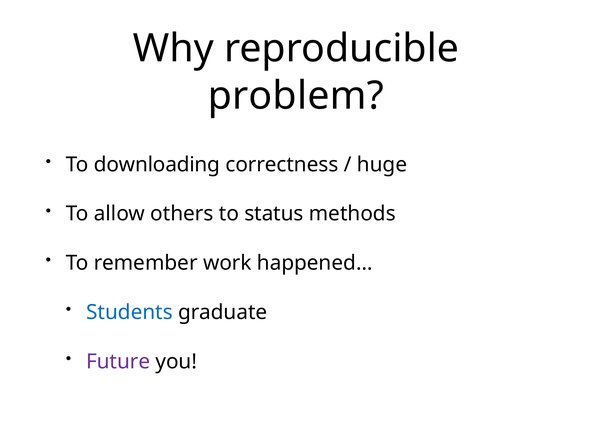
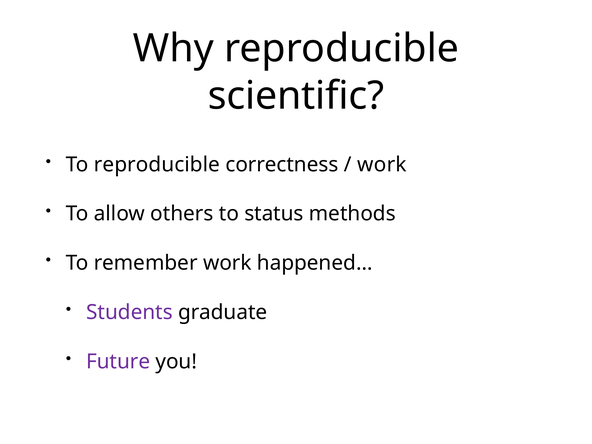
problem: problem -> scientific
To downloading: downloading -> reproducible
huge at (382, 165): huge -> work
Students colour: blue -> purple
